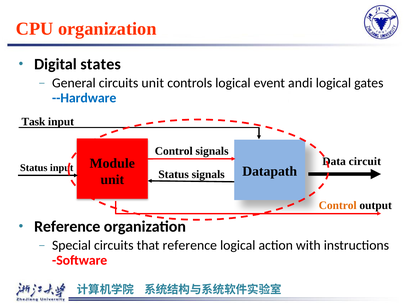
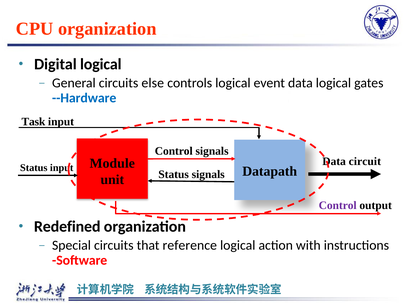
Digital states: states -> logical
circuits unit: unit -> else
event andi: andi -> data
Control at (338, 205) colour: orange -> purple
Reference at (67, 227): Reference -> Redefined
